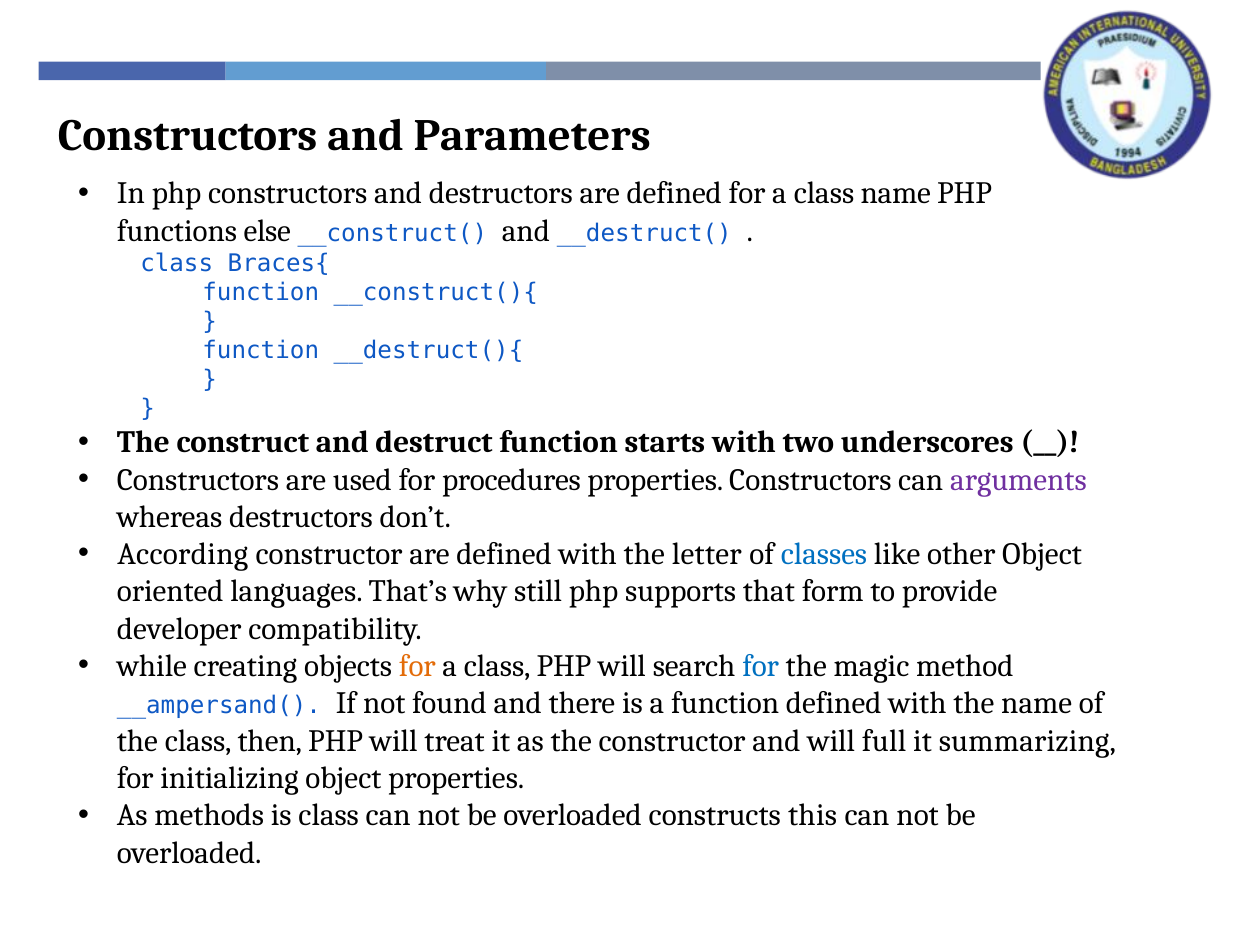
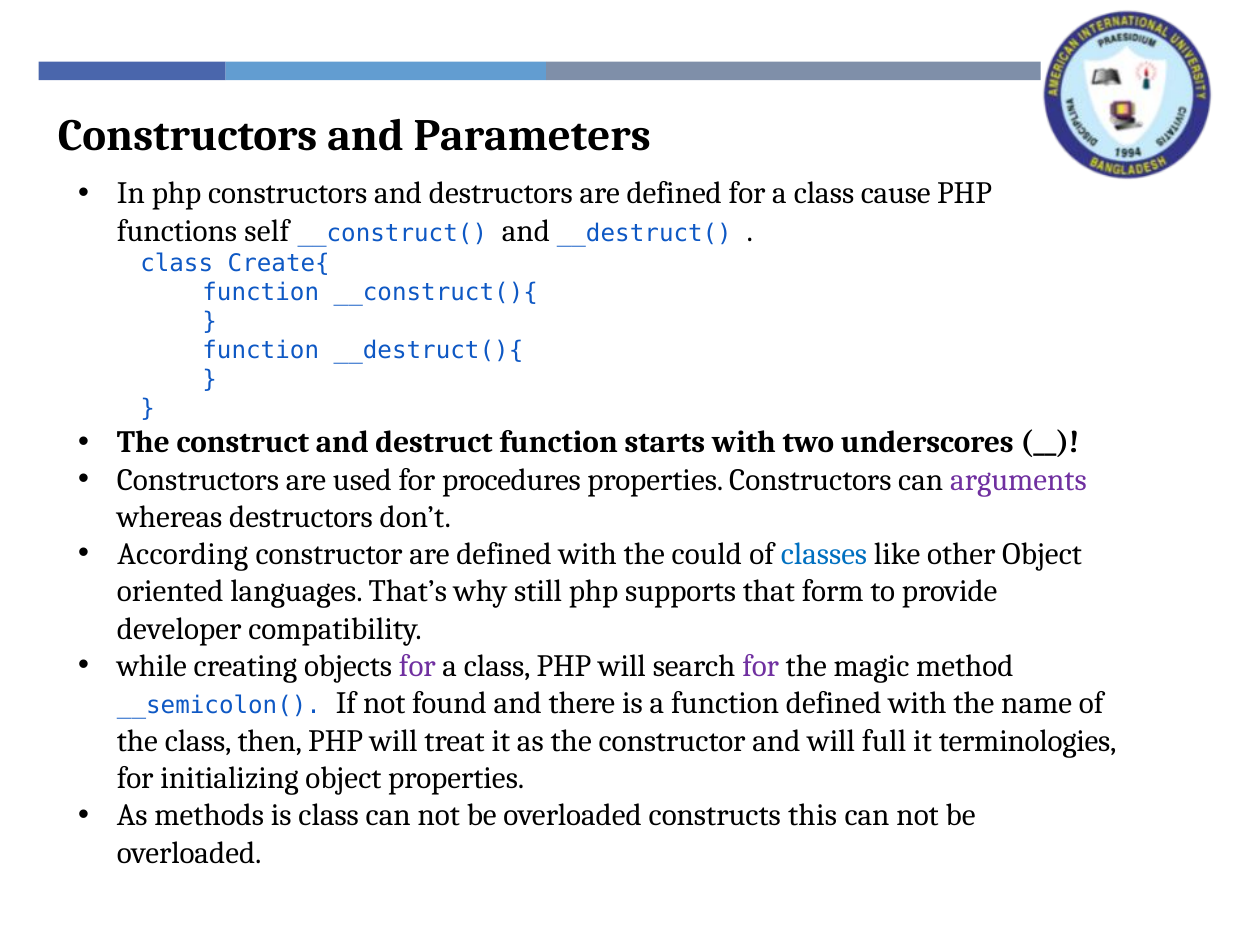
class name: name -> cause
else: else -> self
Braces{: Braces{ -> Create{
letter: letter -> could
for at (417, 666) colour: orange -> purple
for at (761, 666) colour: blue -> purple
__ampersand(: __ampersand( -> __semicolon(
summarizing: summarizing -> terminologies
